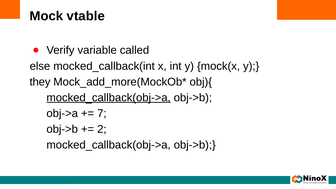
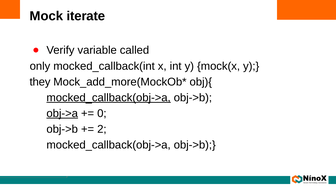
vtable: vtable -> iterate
else: else -> only
obj->a underline: none -> present
7: 7 -> 0
